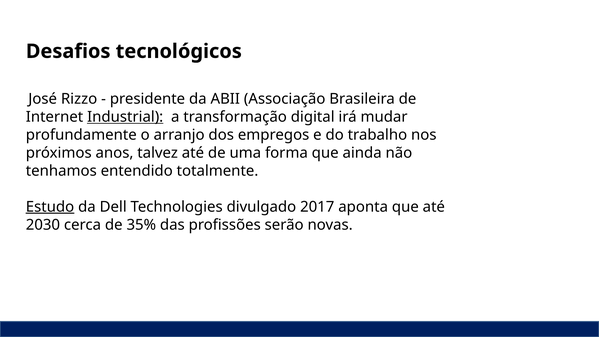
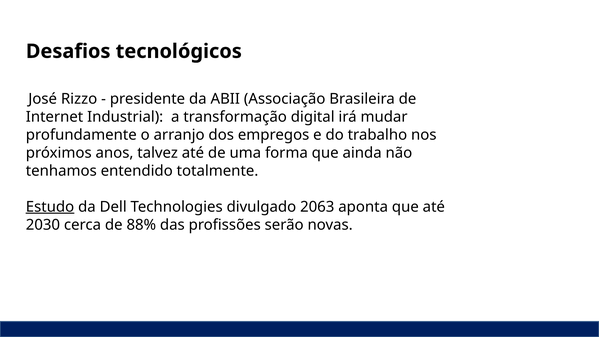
Industrial underline: present -> none
2017: 2017 -> 2063
35%: 35% -> 88%
